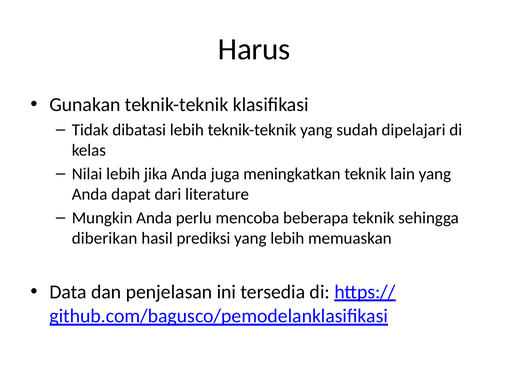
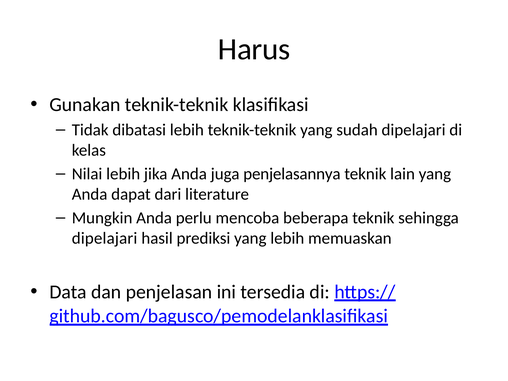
meningkatkan: meningkatkan -> penjelasannya
diberikan at (105, 238): diberikan -> dipelajari
